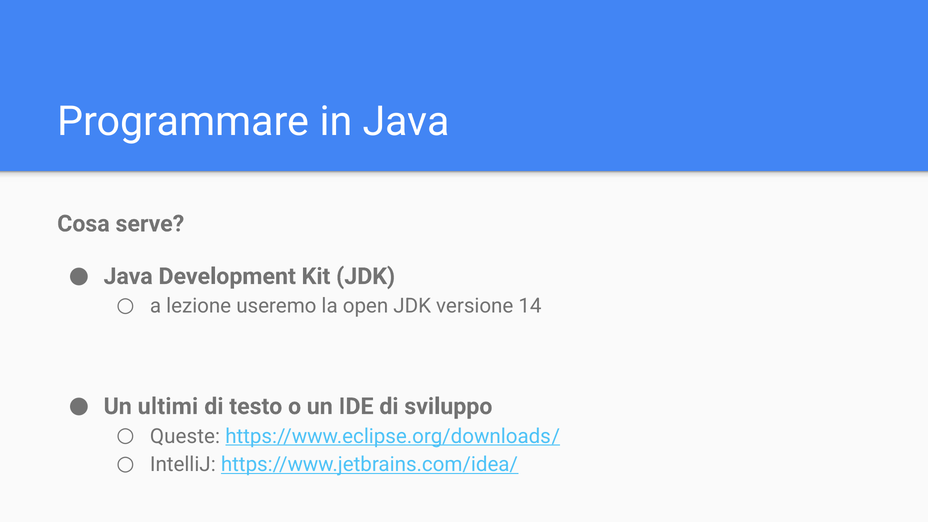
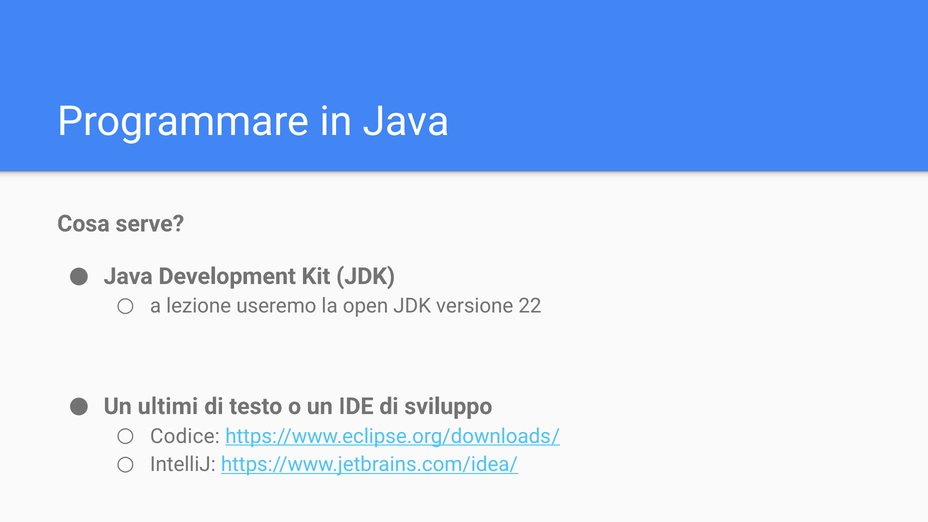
14: 14 -> 22
Queste: Queste -> Codice
